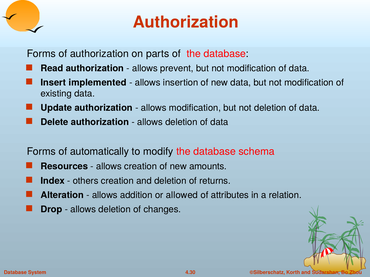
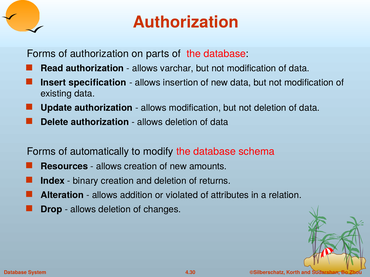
prevent: prevent -> varchar
implemented: implemented -> specification
others: others -> binary
allowed: allowed -> violated
